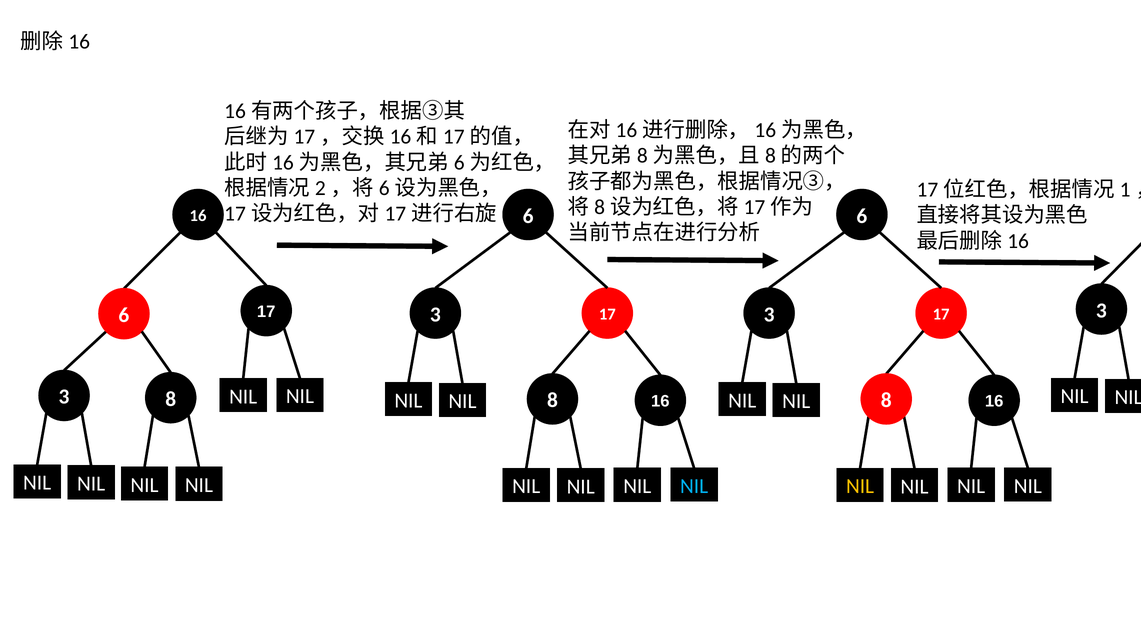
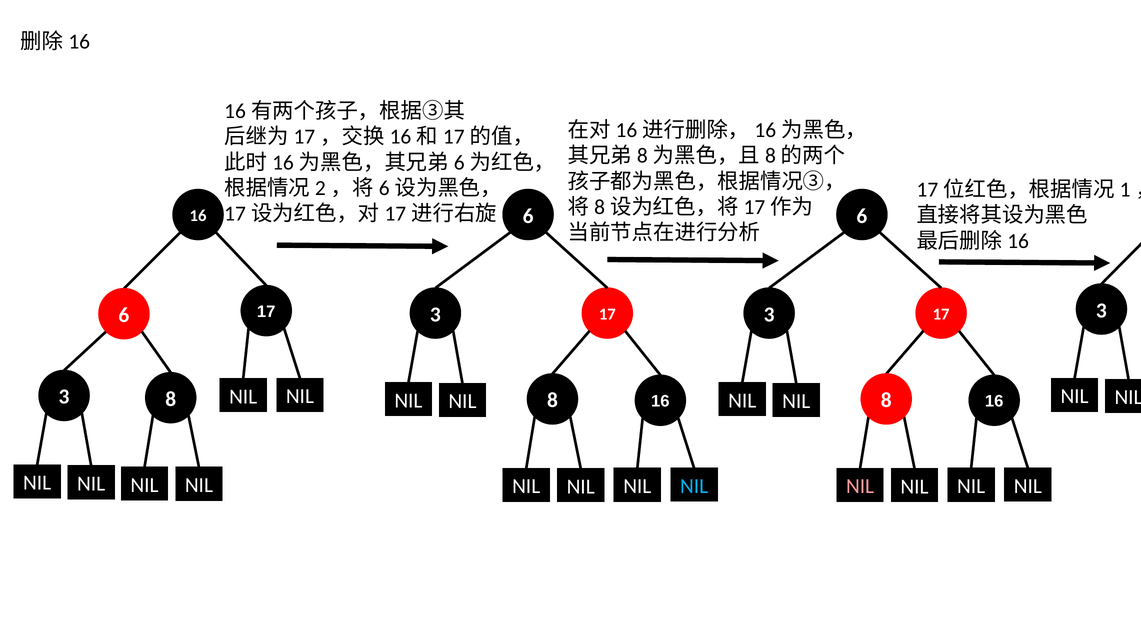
NIL at (860, 486) colour: yellow -> pink
